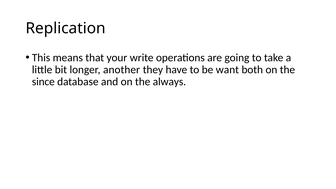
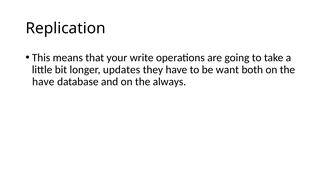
another: another -> updates
since at (43, 82): since -> have
